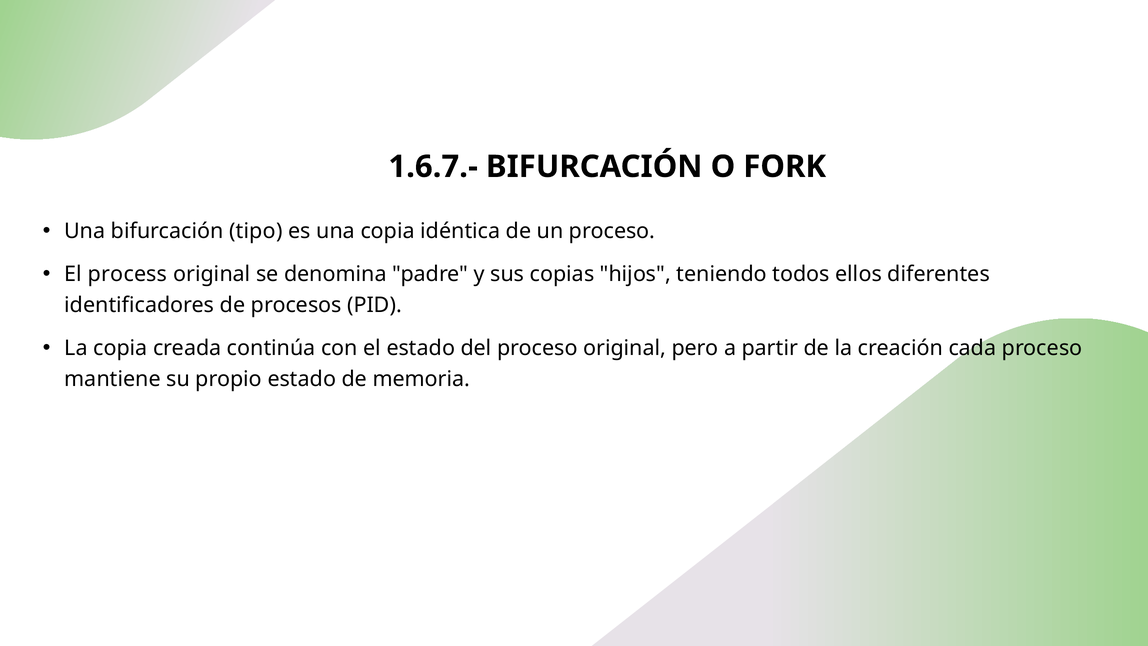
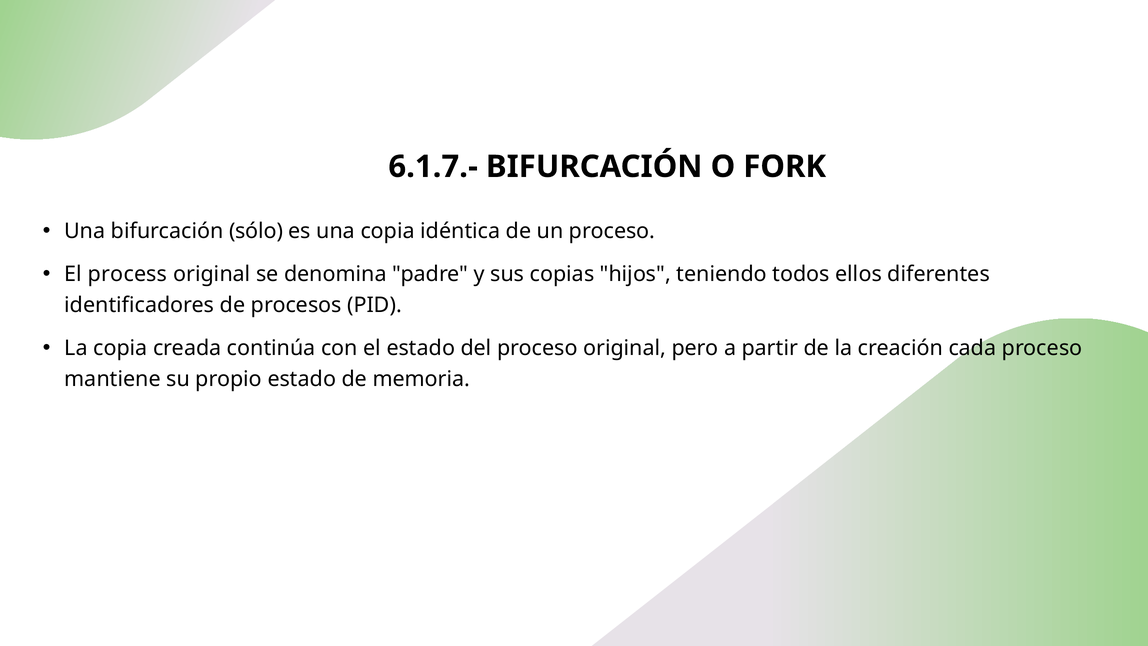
1.6.7.-: 1.6.7.- -> 6.1.7.-
tipo: tipo -> sólo
